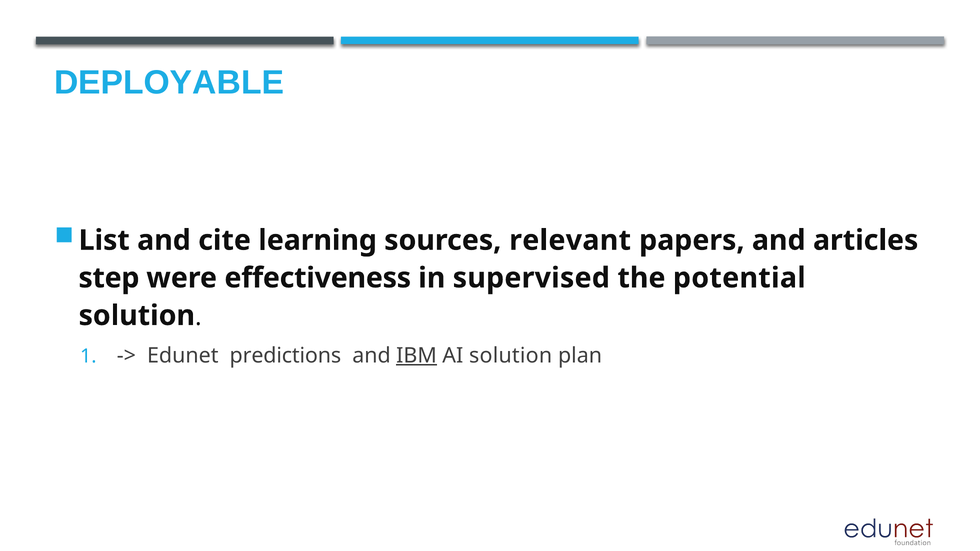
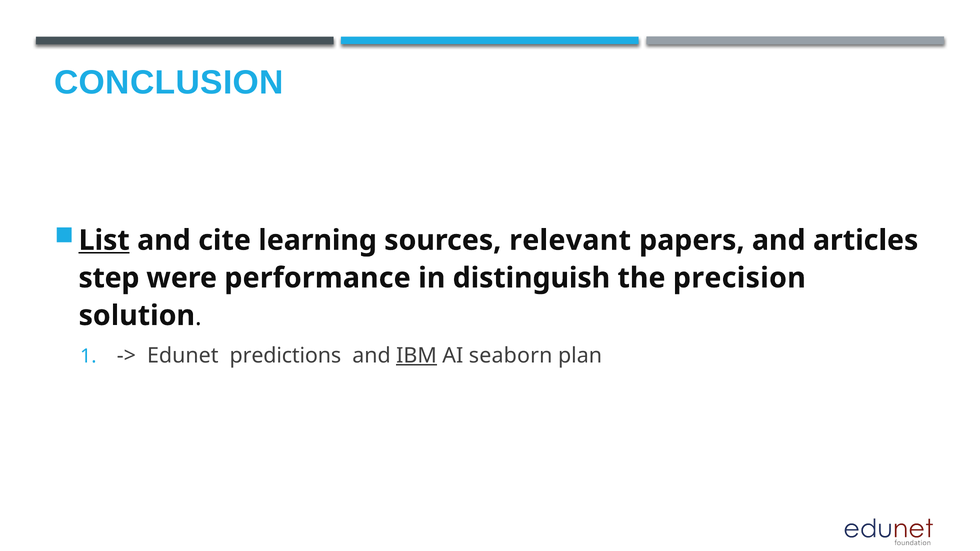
DEPLOYABLE: DEPLOYABLE -> CONCLUSION
List underline: none -> present
effectiveness: effectiveness -> performance
supervised: supervised -> distinguish
potential: potential -> precision
AI solution: solution -> seaborn
